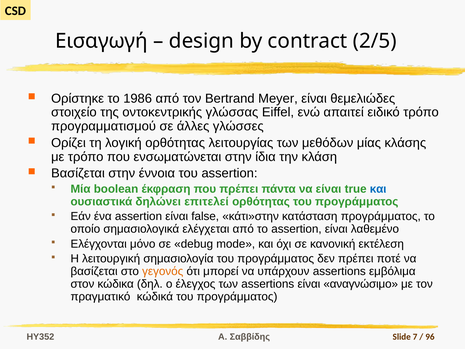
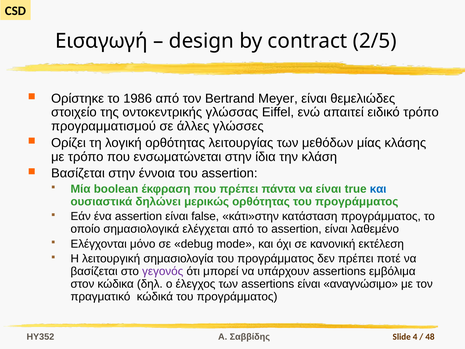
επιτελεί: επιτελεί -> μερικώς
γεγονός colour: orange -> purple
7: 7 -> 4
96: 96 -> 48
